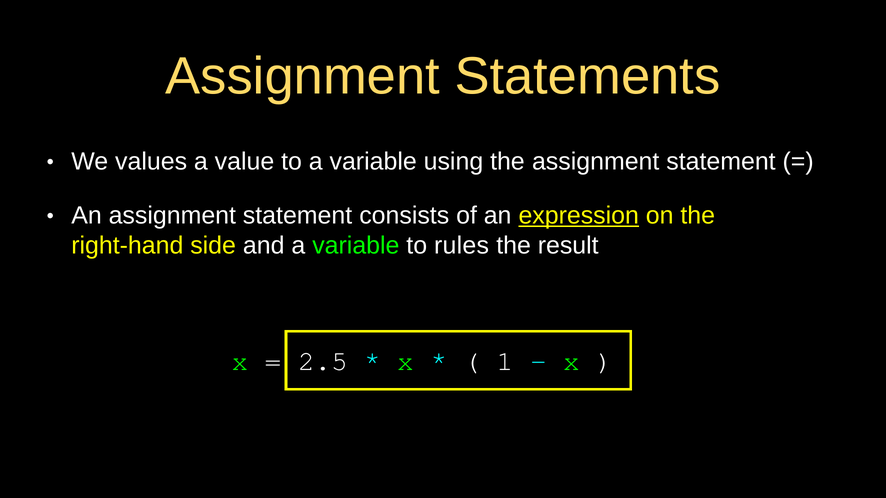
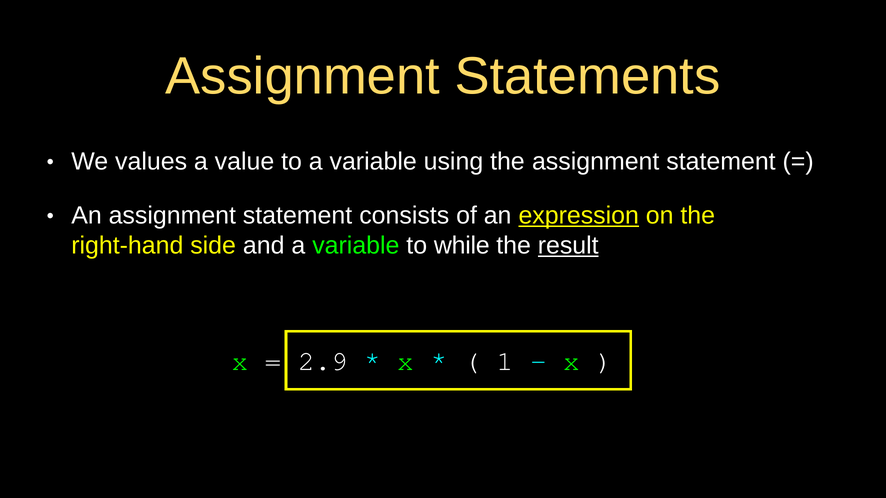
rules: rules -> while
result underline: none -> present
2.5: 2.5 -> 2.9
